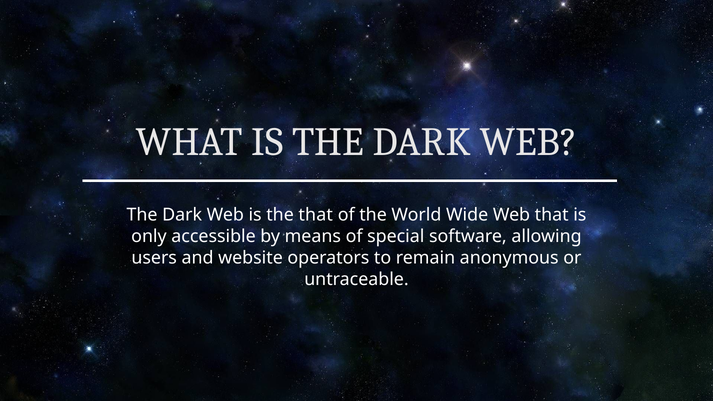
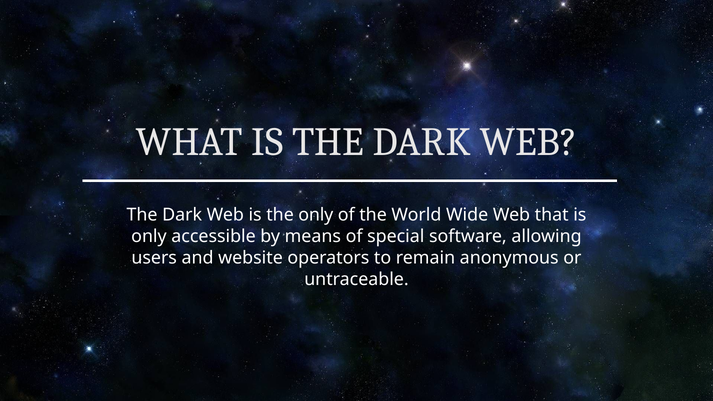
the that: that -> only
